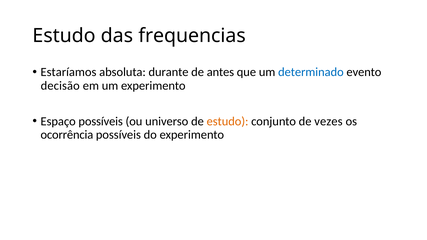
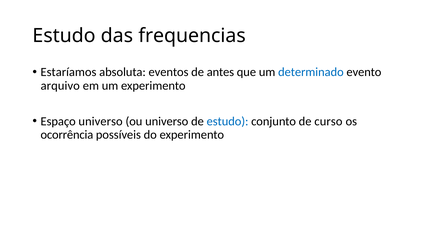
durante: durante -> eventos
decisão: decisão -> arquivo
Espaço possíveis: possíveis -> universo
estudo at (228, 121) colour: orange -> blue
vezes: vezes -> curso
